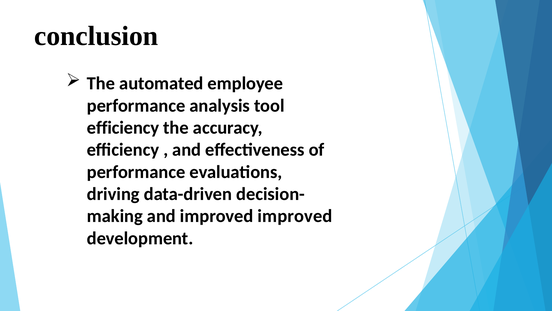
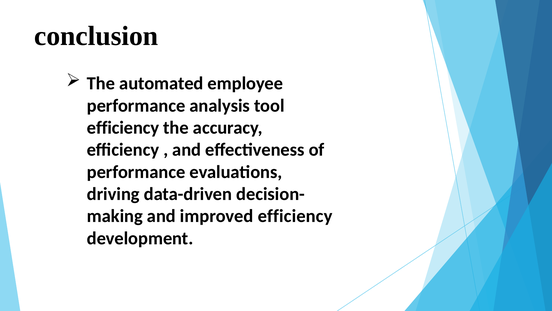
improved improved: improved -> efficiency
